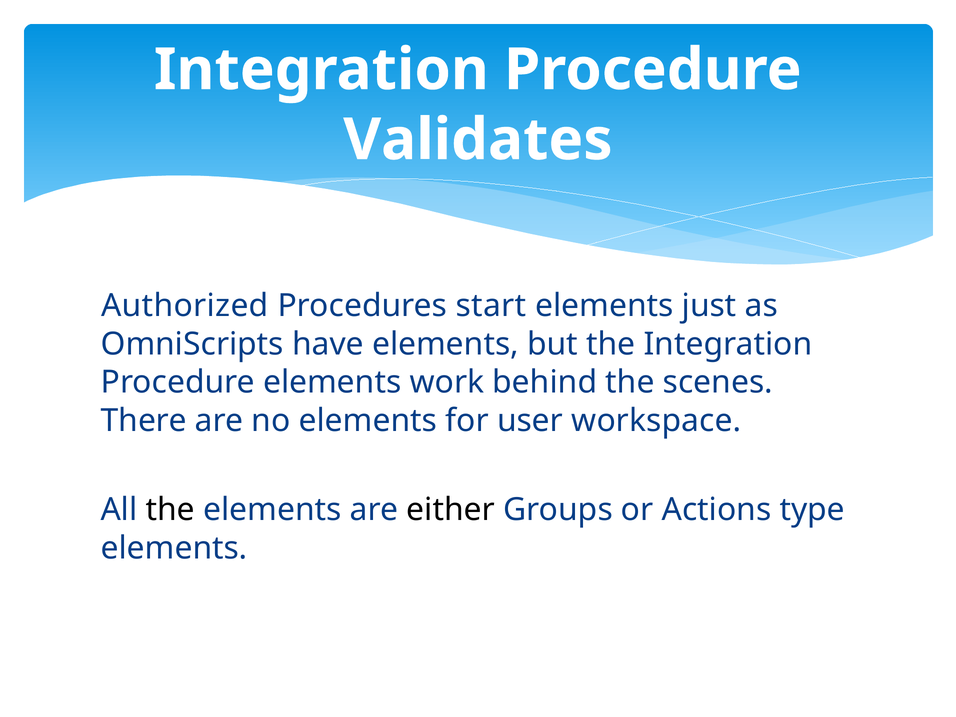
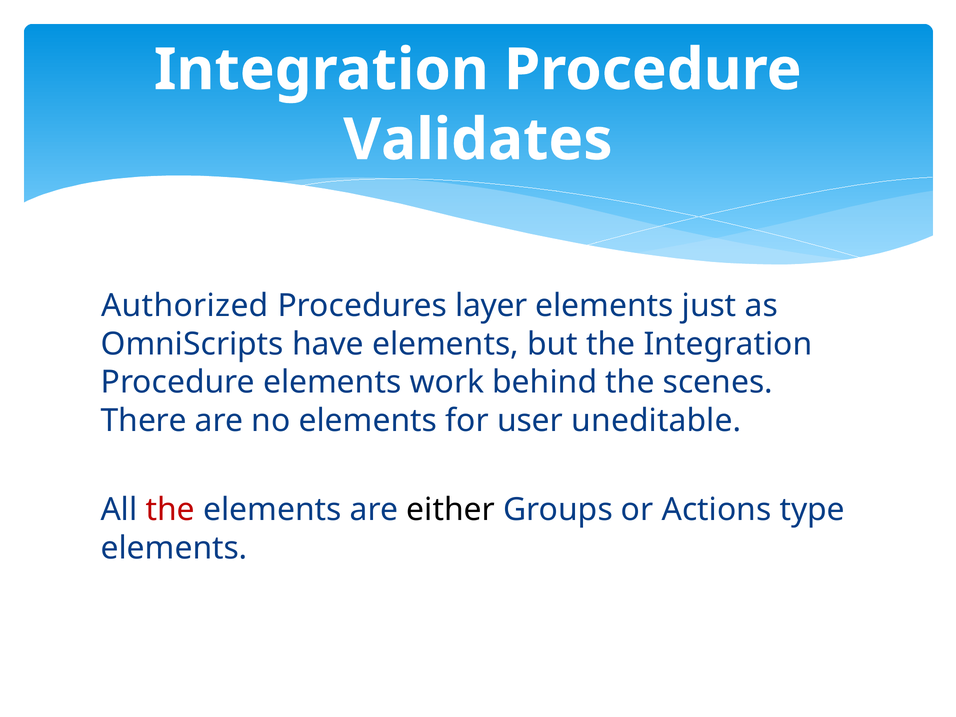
start: start -> layer
workspace: workspace -> uneditable
the at (170, 510) colour: black -> red
